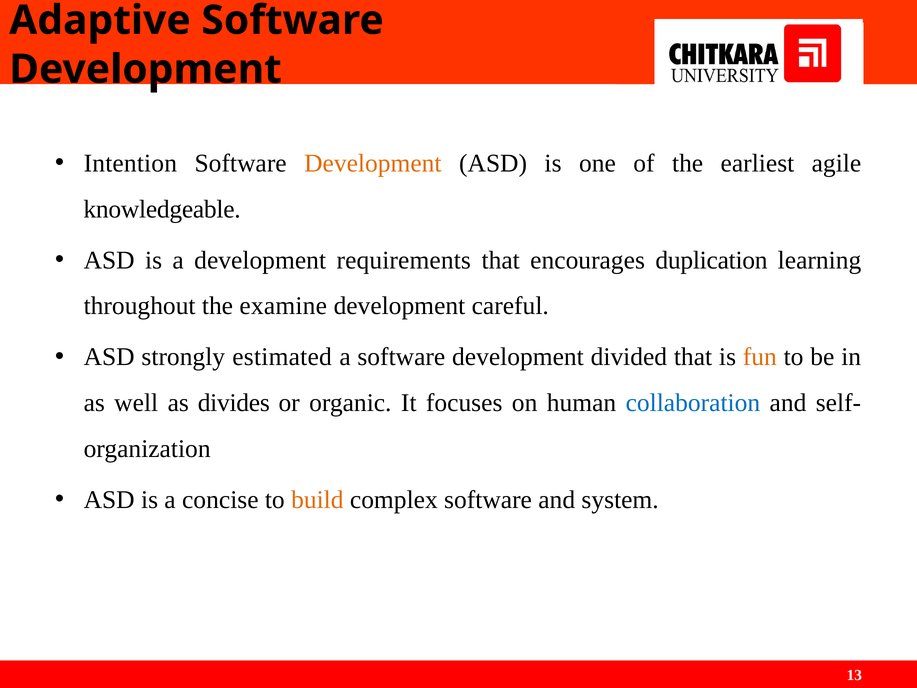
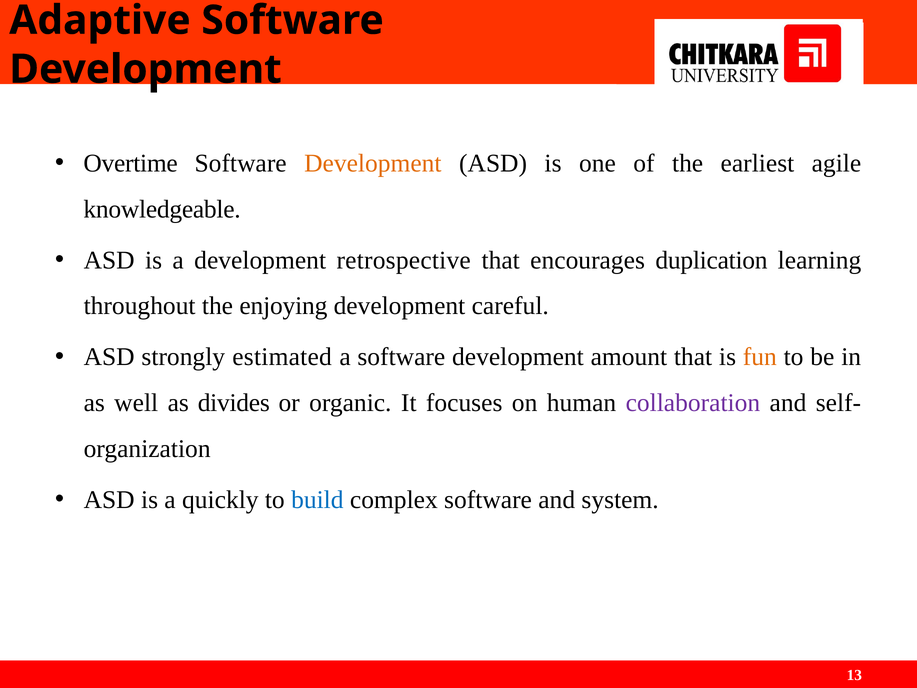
Intention: Intention -> Overtime
requirements: requirements -> retrospective
examine: examine -> enjoying
divided: divided -> amount
collaboration colour: blue -> purple
concise: concise -> quickly
build colour: orange -> blue
